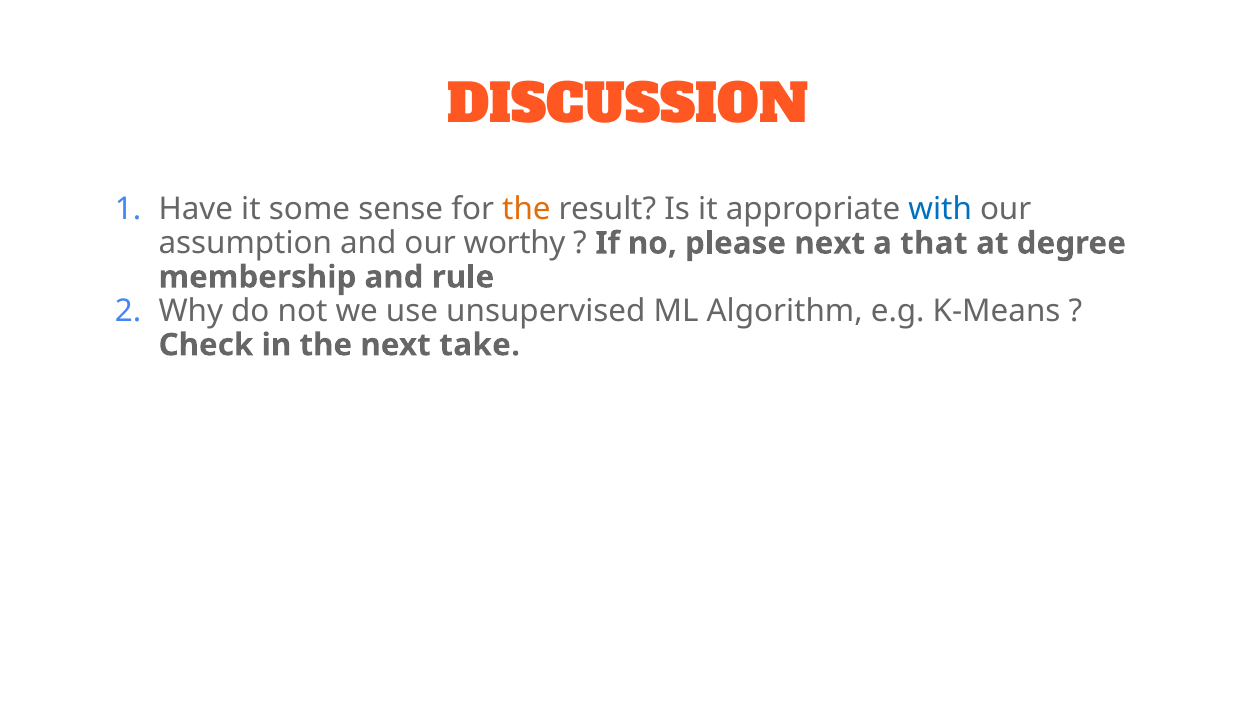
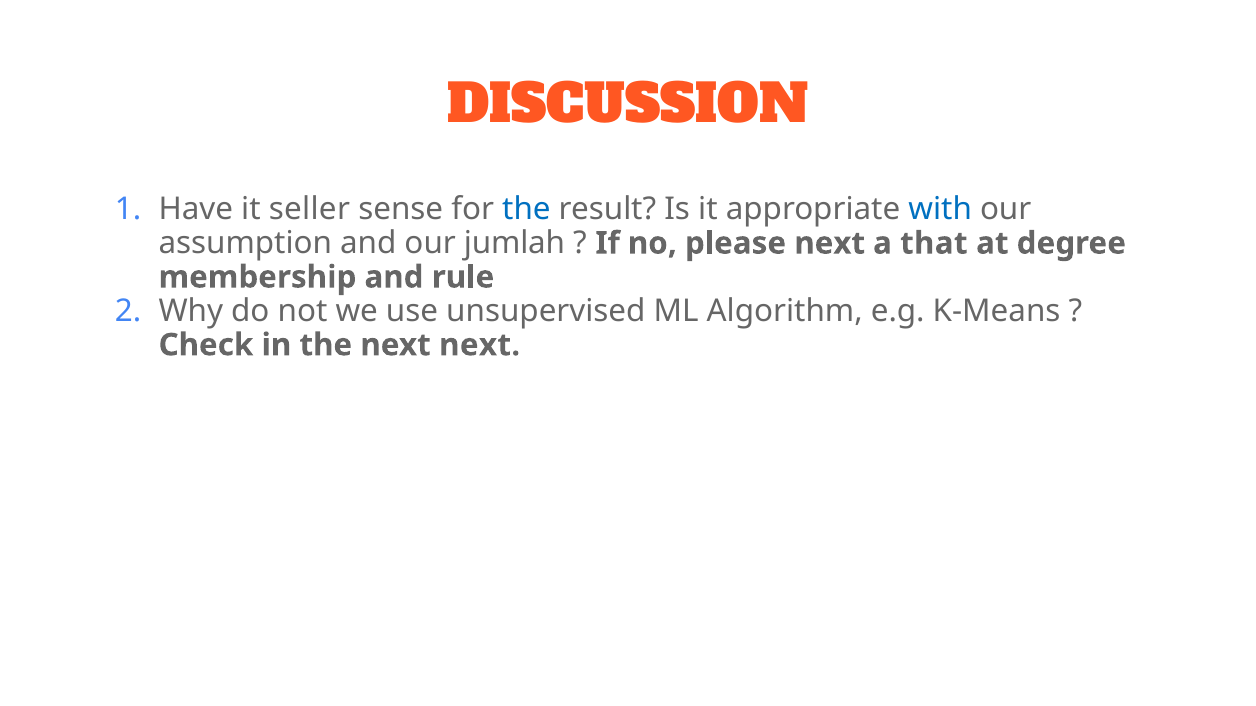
some: some -> seller
the at (526, 210) colour: orange -> blue
worthy: worthy -> jumlah
next take: take -> next
